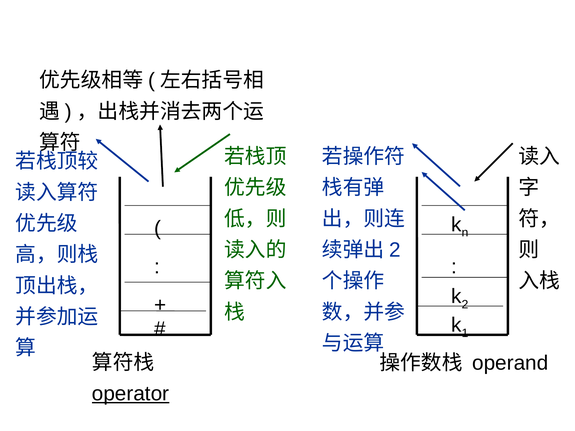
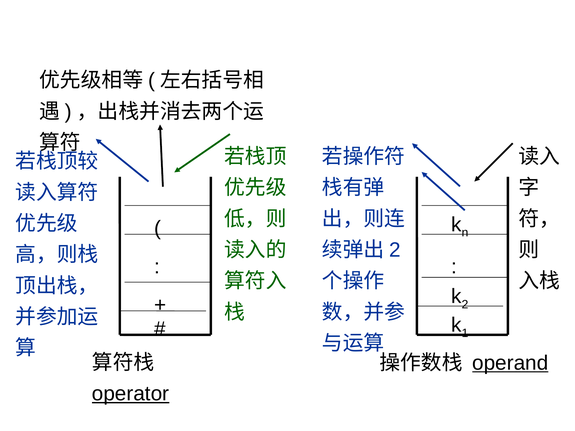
operand underline: none -> present
